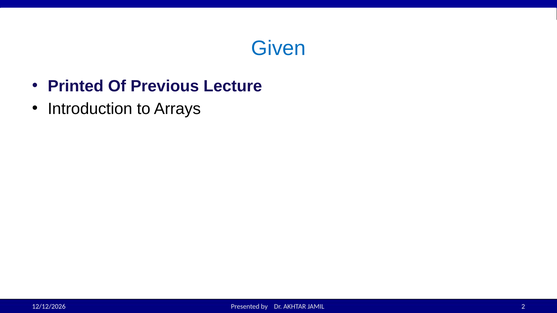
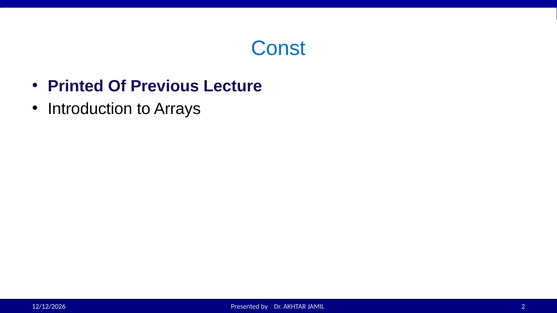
Given: Given -> Const
